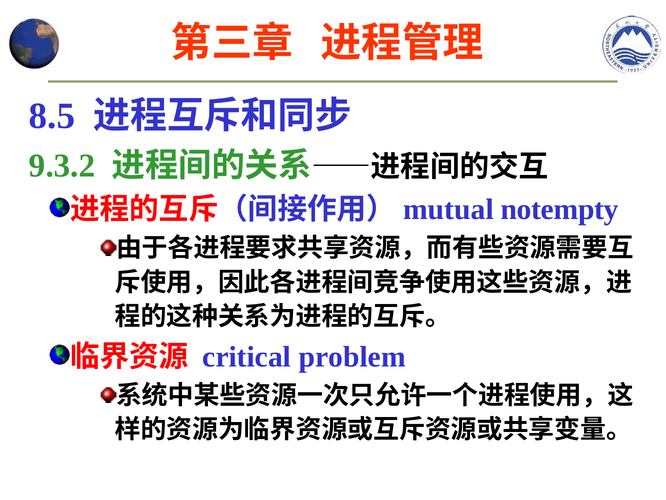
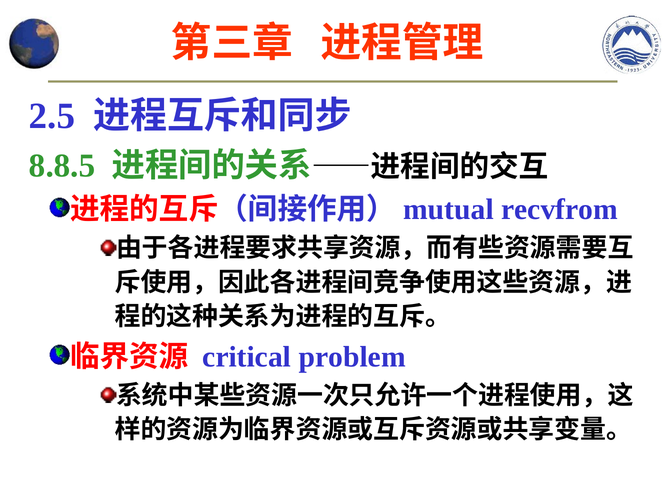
8.5: 8.5 -> 2.5
9.3.2: 9.3.2 -> 8.8.5
notempty: notempty -> recvfrom
